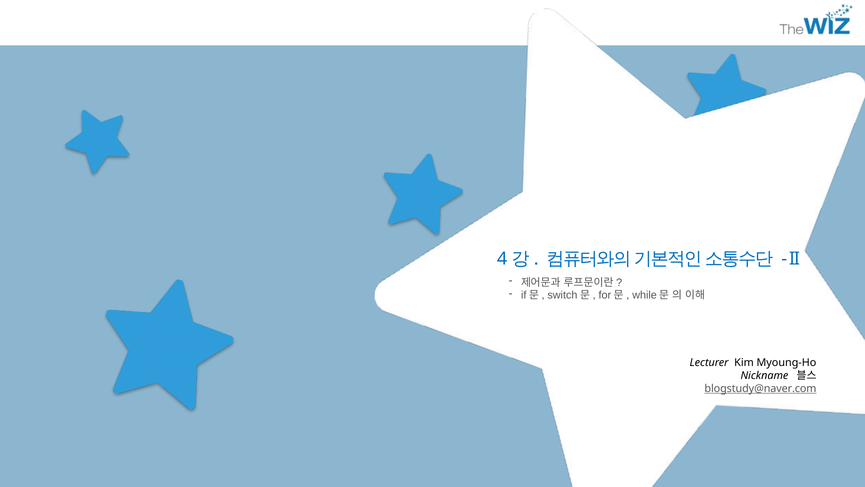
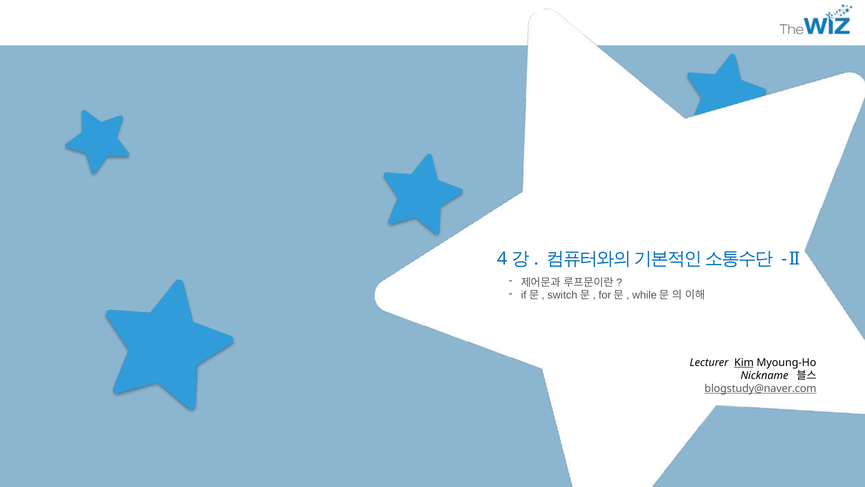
Kim underline: none -> present
